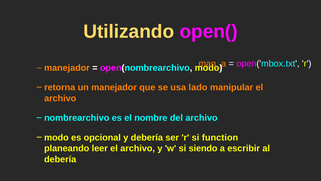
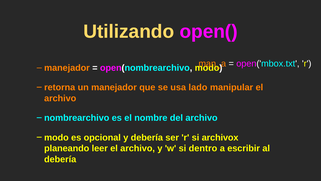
function: function -> archivox
siendo: siendo -> dentro
